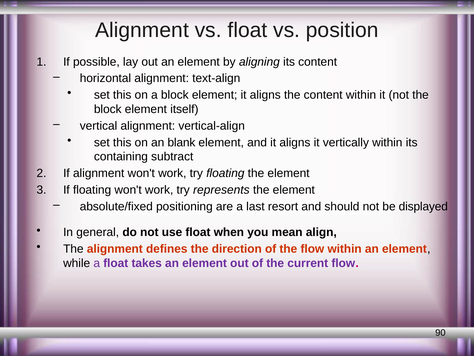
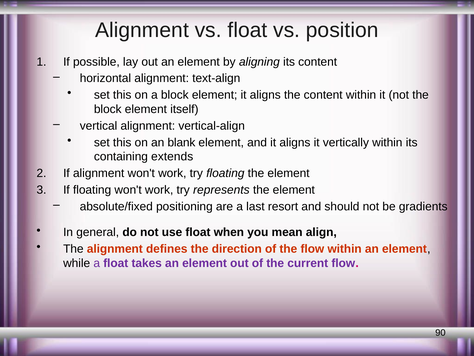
subtract: subtract -> extends
displayed: displayed -> gradients
